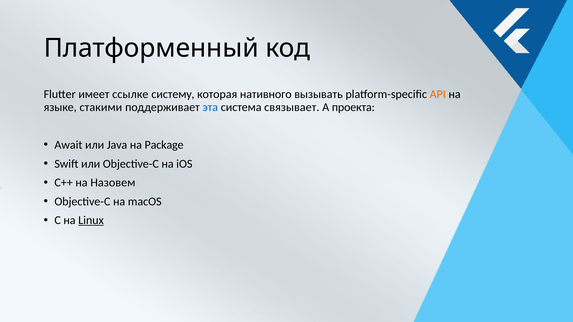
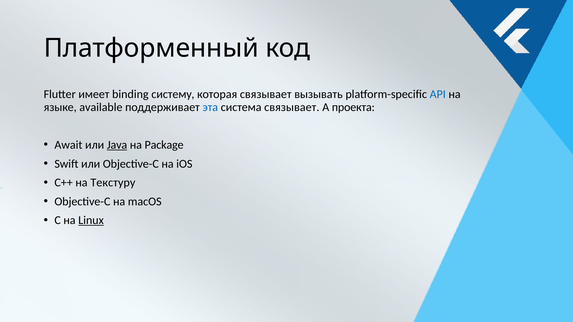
ссылке: ссылке -> binding
которая нативного: нативного -> связывает
API colour: orange -> blue
стакими: стакими -> available
Java underline: none -> present
Назовем: Назовем -> Текстуру
